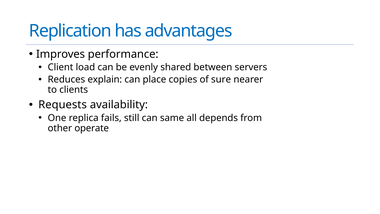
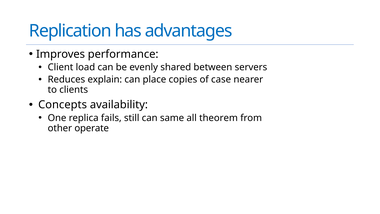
sure: sure -> case
Requests: Requests -> Concepts
depends: depends -> theorem
